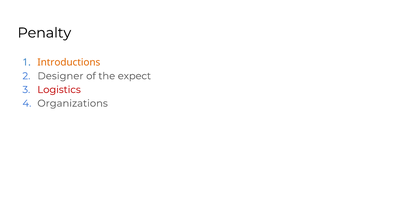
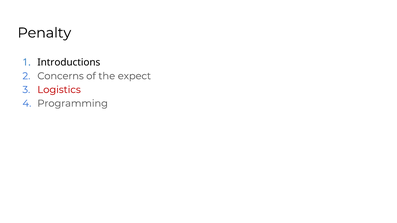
Introductions colour: orange -> black
Designer: Designer -> Concerns
Organizations: Organizations -> Programming
